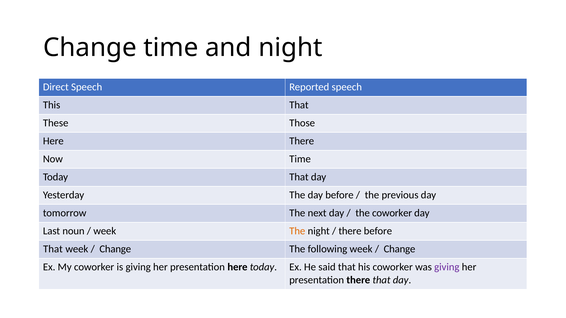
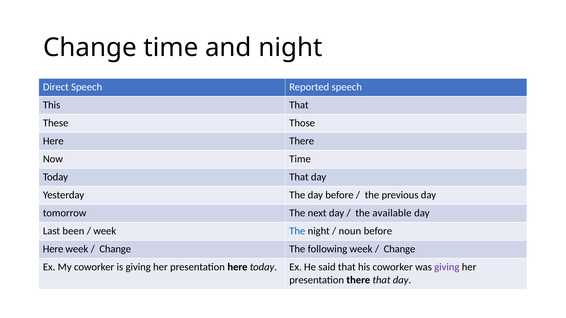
the coworker: coworker -> available
noun: noun -> been
The at (297, 231) colour: orange -> blue
there at (350, 231): there -> noun
That at (53, 249): That -> Here
